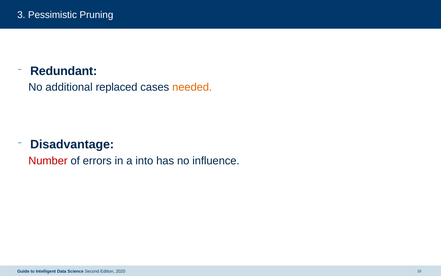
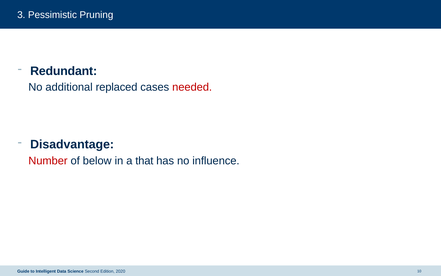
needed colour: orange -> red
errors: errors -> below
into: into -> that
